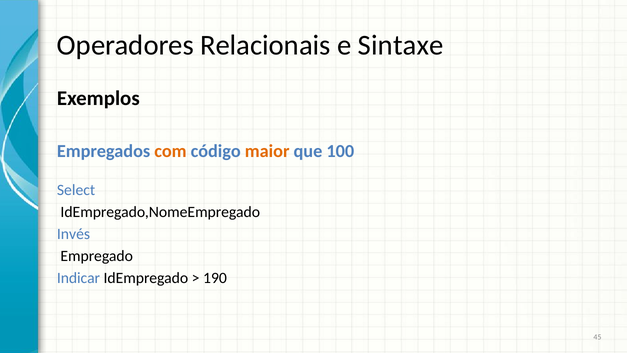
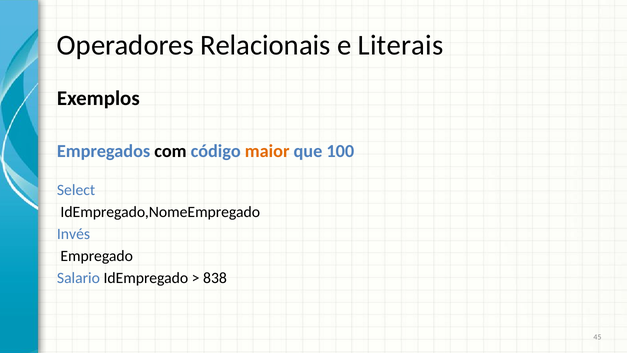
Sintaxe: Sintaxe -> Literais
com colour: orange -> black
Indicar: Indicar -> Salario
190: 190 -> 838
